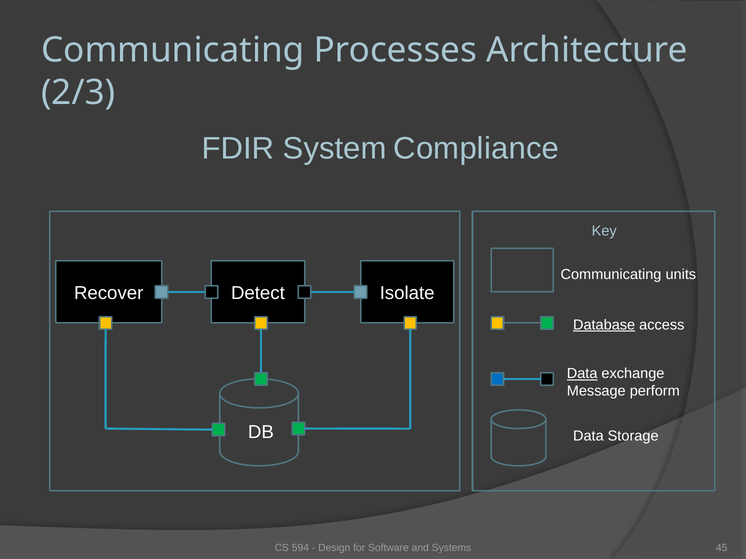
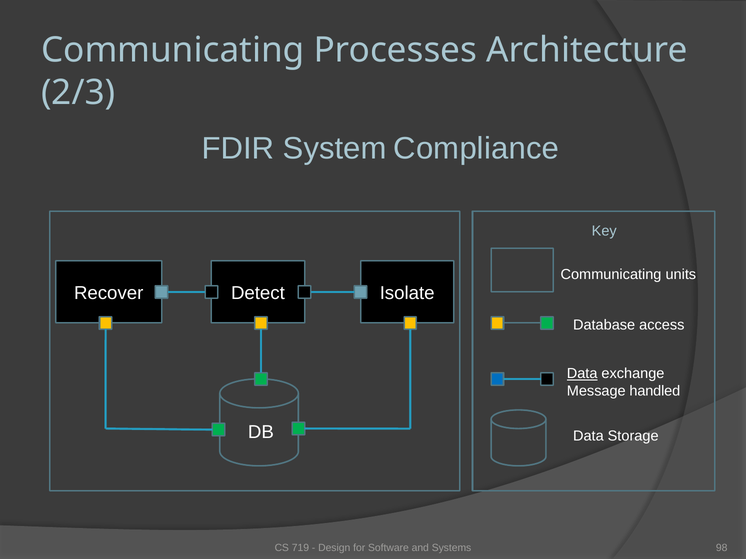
Database underline: present -> none
perform: perform -> handled
594: 594 -> 719
45: 45 -> 98
